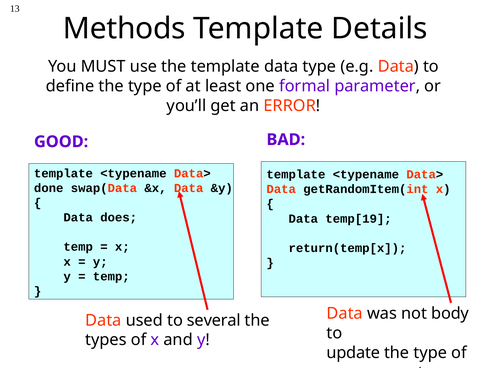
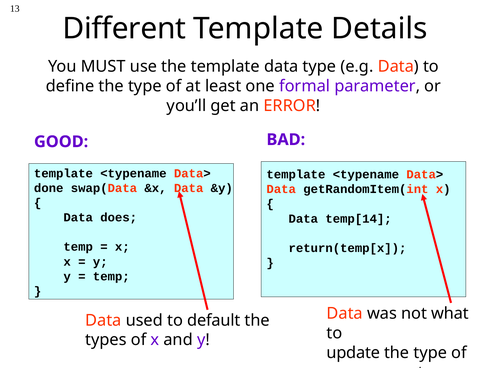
Methods: Methods -> Different
temp[19: temp[19 -> temp[14
body: body -> what
several: several -> default
